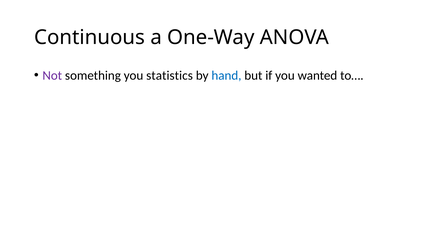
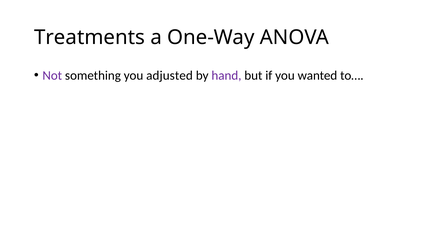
Continuous: Continuous -> Treatments
statistics: statistics -> adjusted
hand colour: blue -> purple
